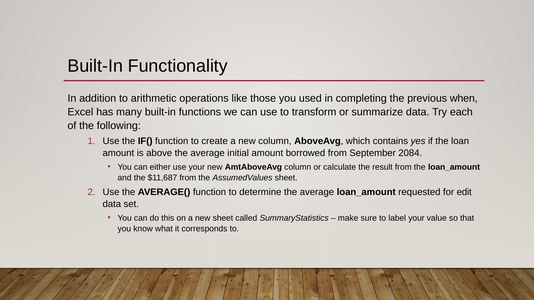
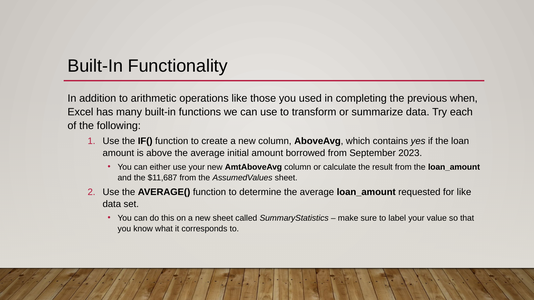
2084: 2084 -> 2023
for edit: edit -> like
